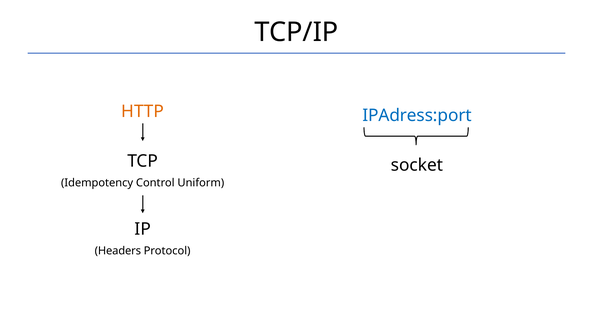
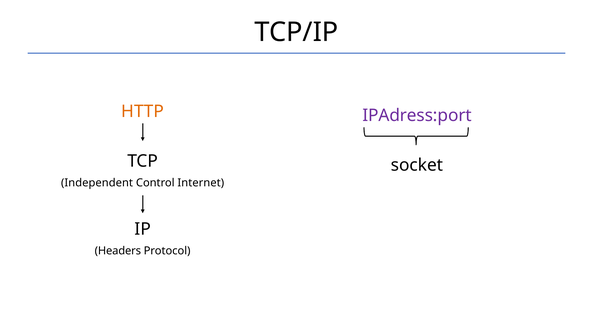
IPAdress:port colour: blue -> purple
Idempotency: Idempotency -> Independent
Uniform: Uniform -> Internet
